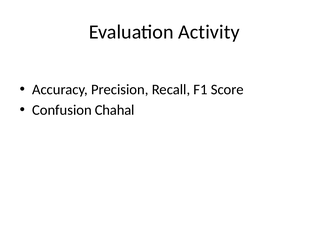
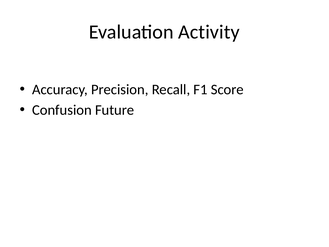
Chahal: Chahal -> Future
